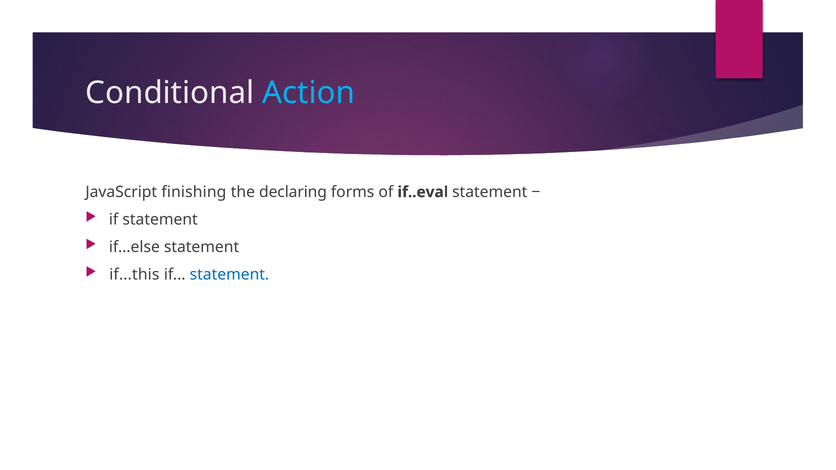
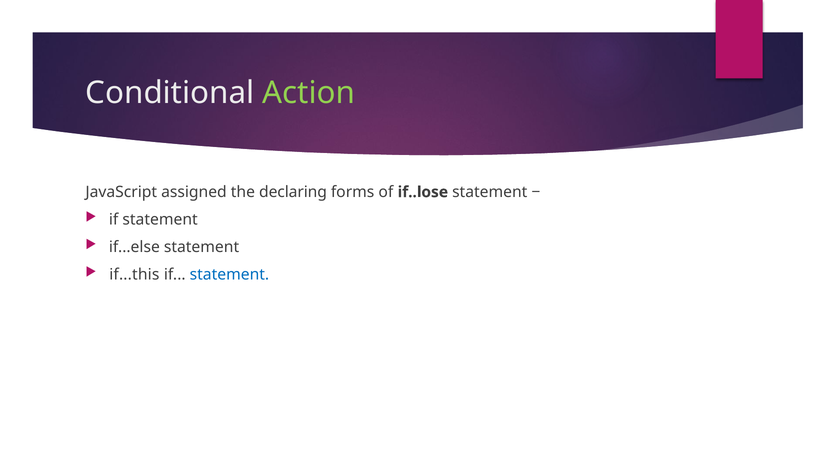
Action colour: light blue -> light green
finishing: finishing -> assigned
if..eval: if..eval -> if..lose
